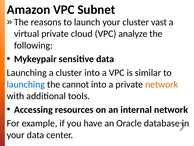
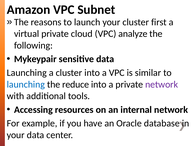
vast: vast -> first
cannot: cannot -> reduce
network at (162, 84) colour: orange -> purple
